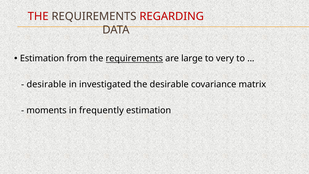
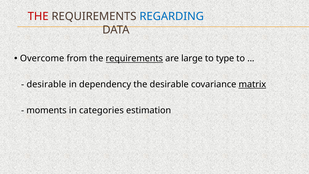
REGARDING colour: red -> blue
Estimation at (42, 58): Estimation -> Overcome
very: very -> type
investigated: investigated -> dependency
matrix underline: none -> present
frequently: frequently -> categories
